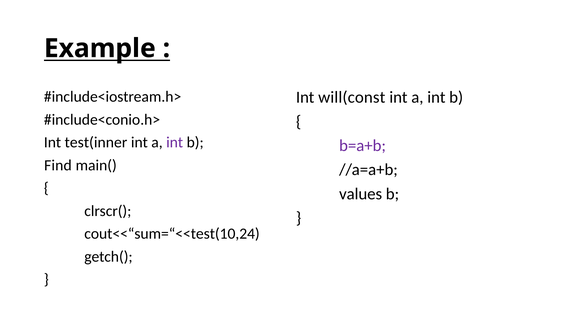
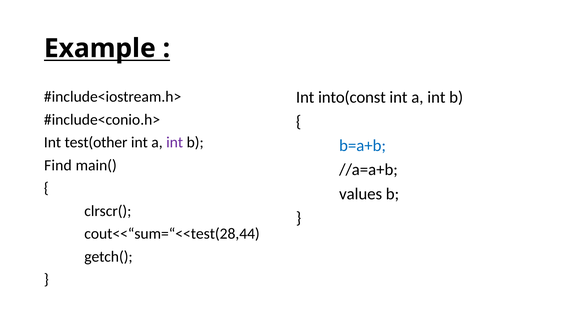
will(const: will(const -> into(const
test(inner: test(inner -> test(other
b=a+b colour: purple -> blue
cout<<“sum=“<<test(10,24: cout<<“sum=“<<test(10,24 -> cout<<“sum=“<<test(28,44
